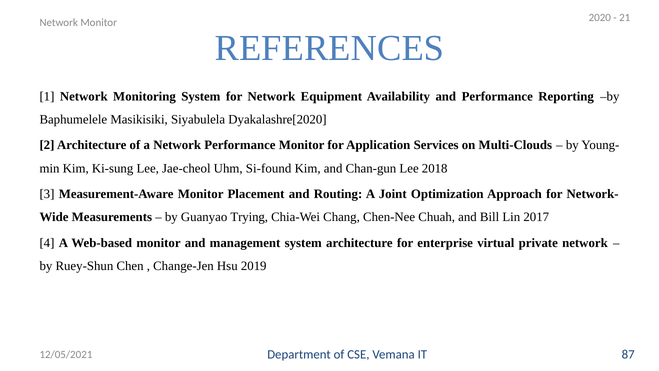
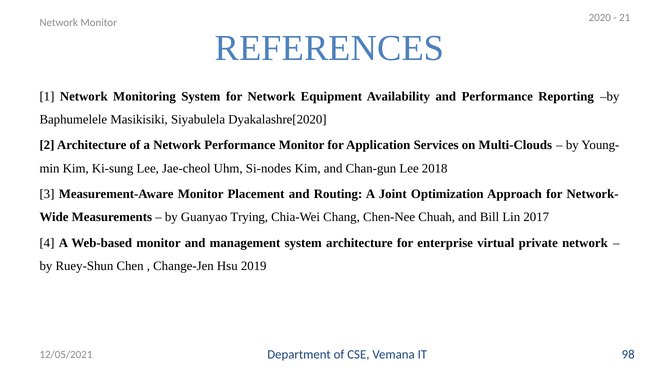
Si-found: Si-found -> Si-nodes
87: 87 -> 98
